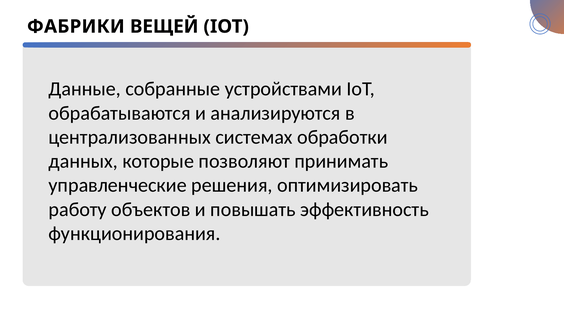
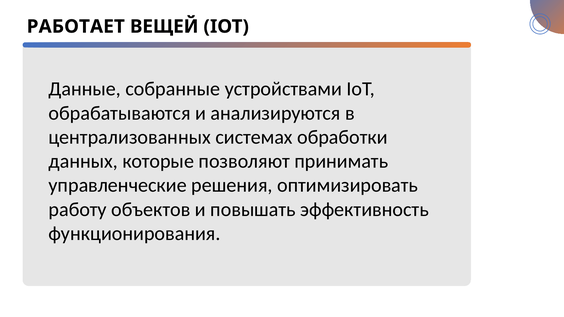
ФАБРИКИ: ФАБРИКИ -> РАБОТАЕТ
